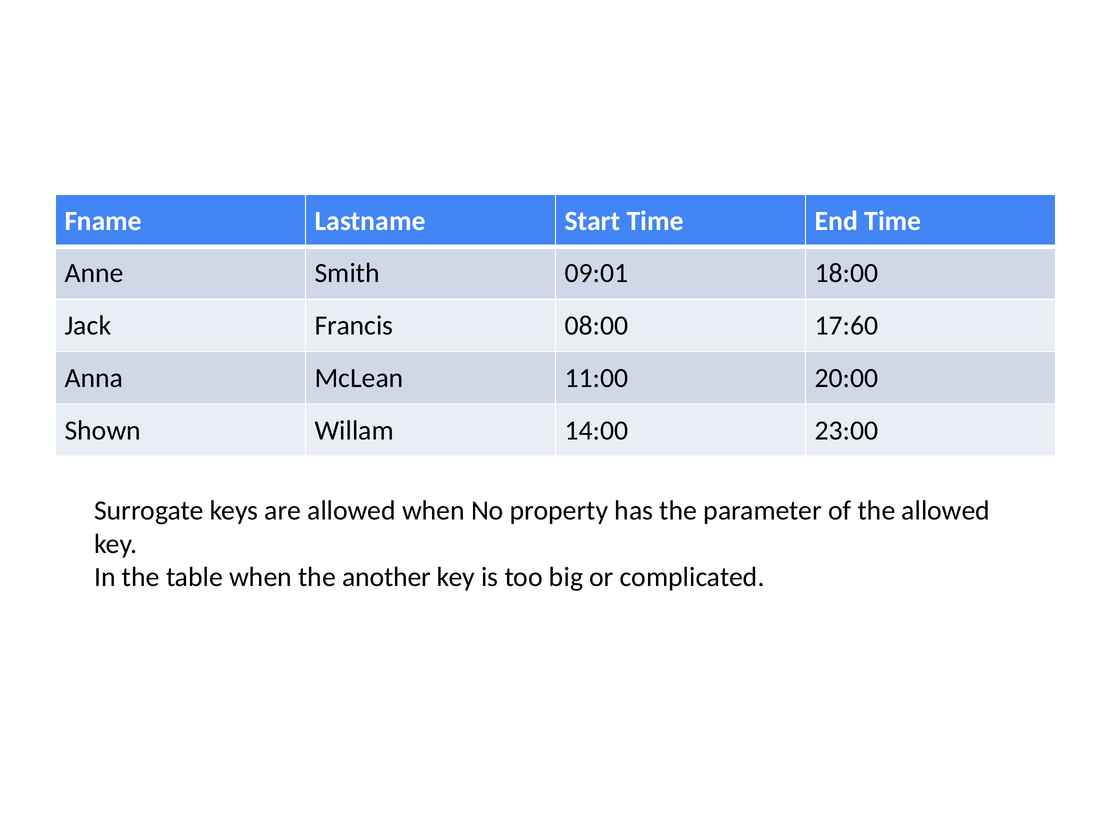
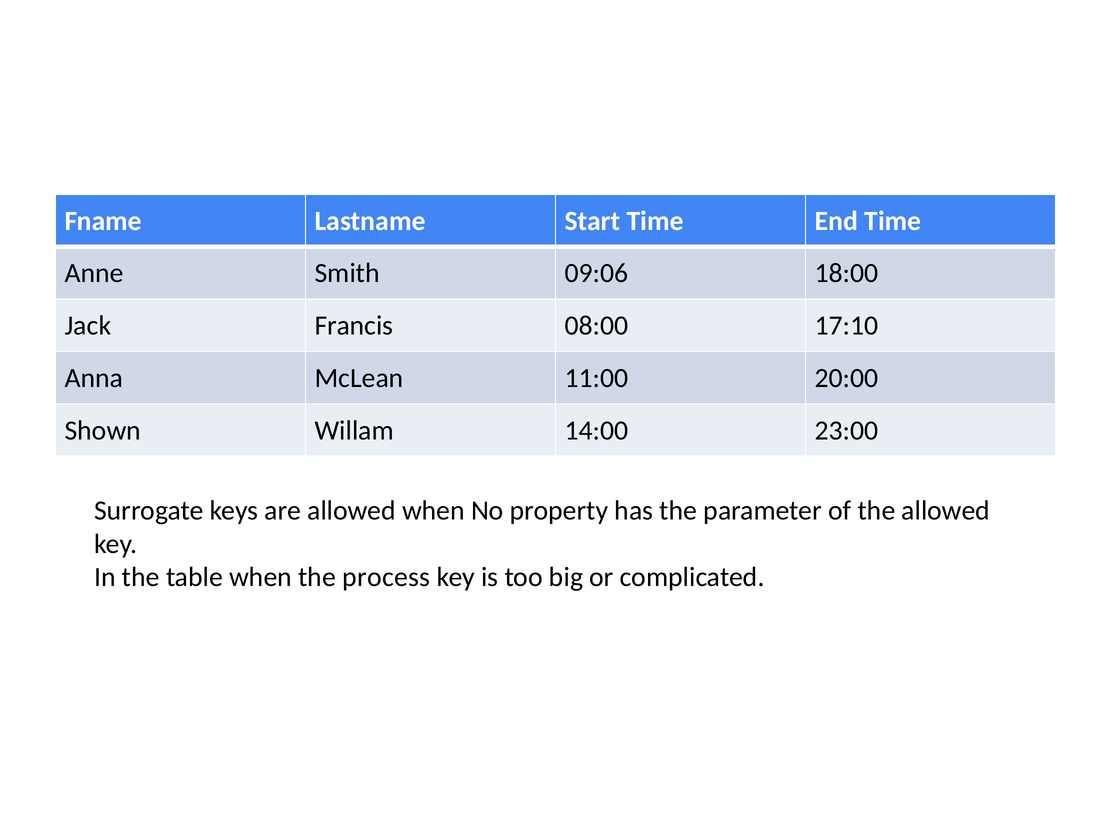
09:01: 09:01 -> 09:06
17:60: 17:60 -> 17:10
another: another -> process
